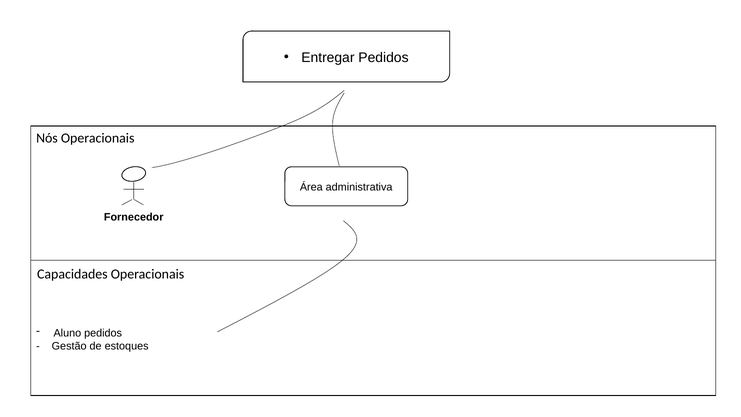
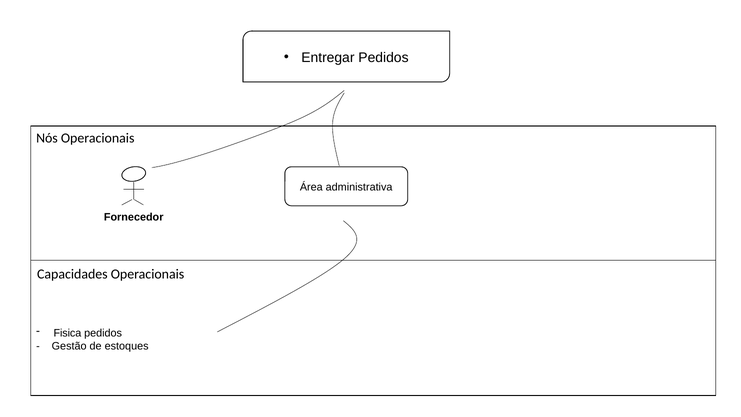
Aluno: Aluno -> Fisica
